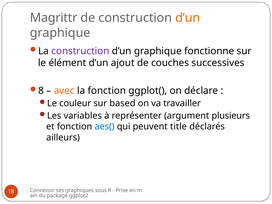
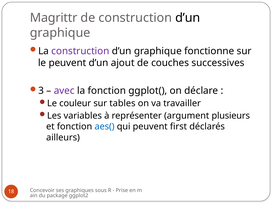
d’un at (188, 18) colour: orange -> black
le élément: élément -> peuvent
8: 8 -> 3
avec colour: orange -> purple
based: based -> tables
title: title -> first
